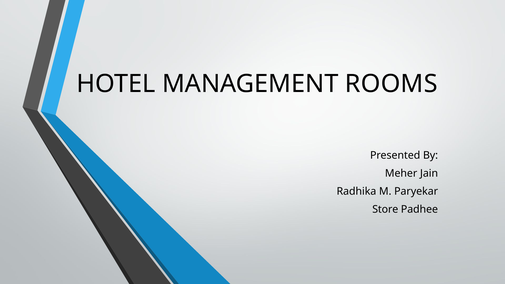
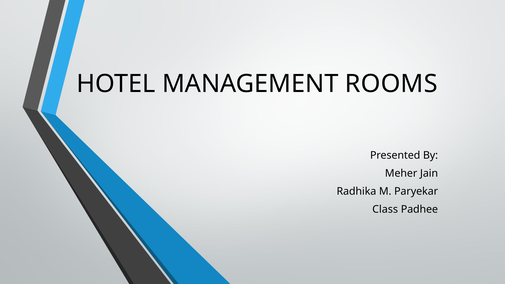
Store: Store -> Class
